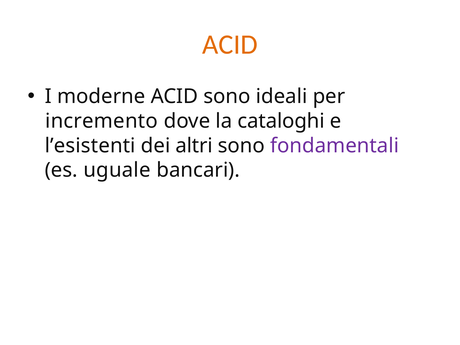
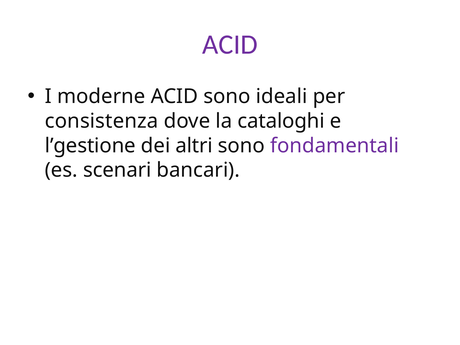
ACID at (230, 45) colour: orange -> purple
incremento: incremento -> consistenza
l’esistenti: l’esistenti -> l’gestione
uguale: uguale -> scenari
